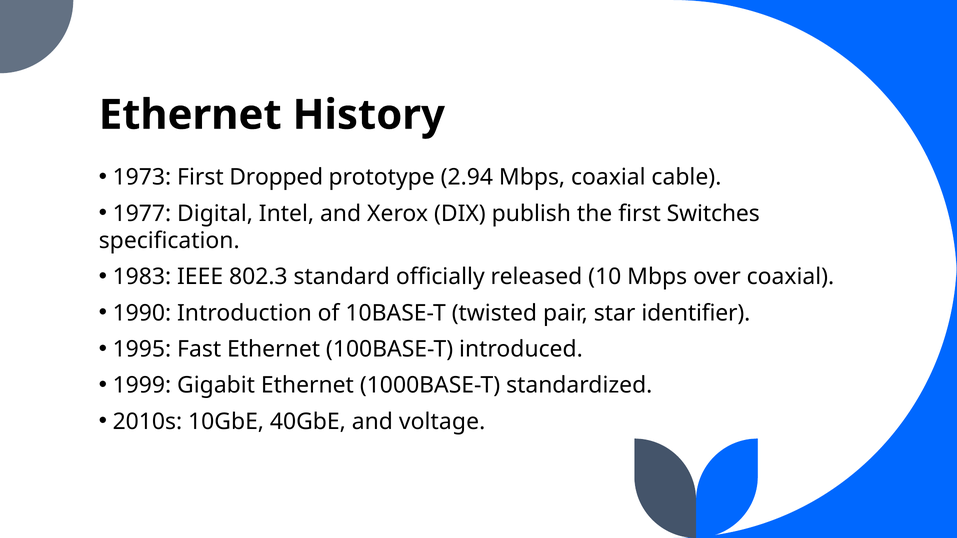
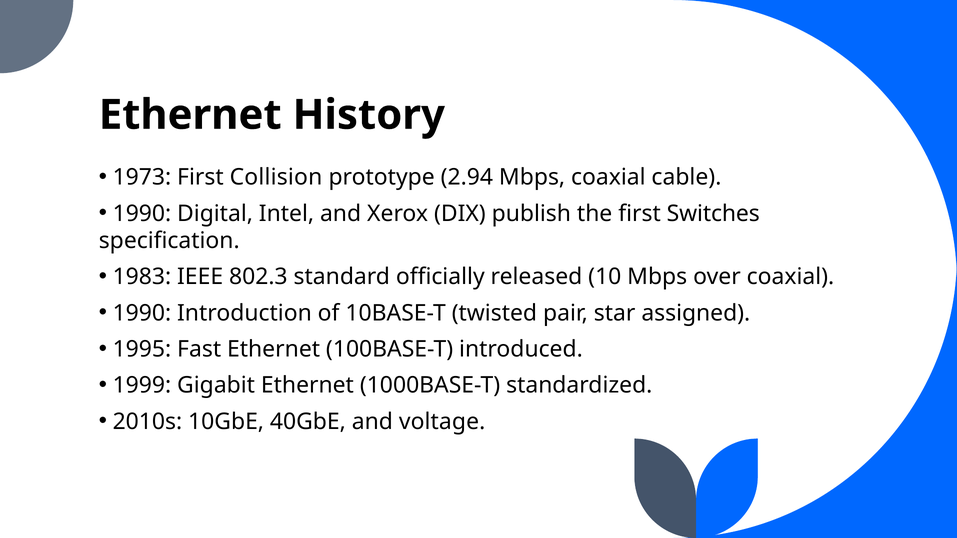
Dropped: Dropped -> Collision
1977 at (142, 214): 1977 -> 1990
identifier: identifier -> assigned
